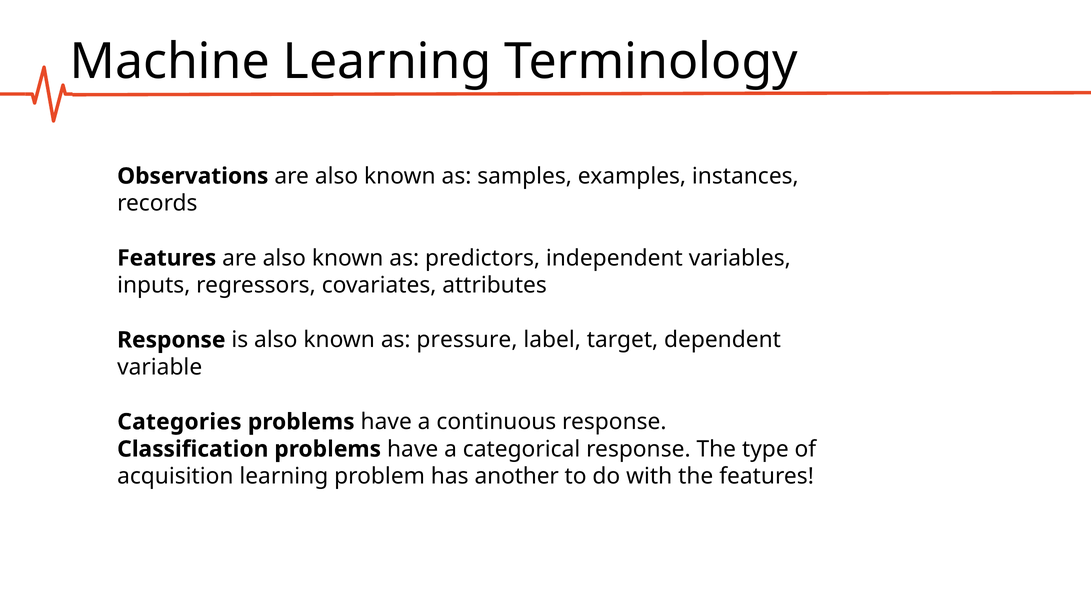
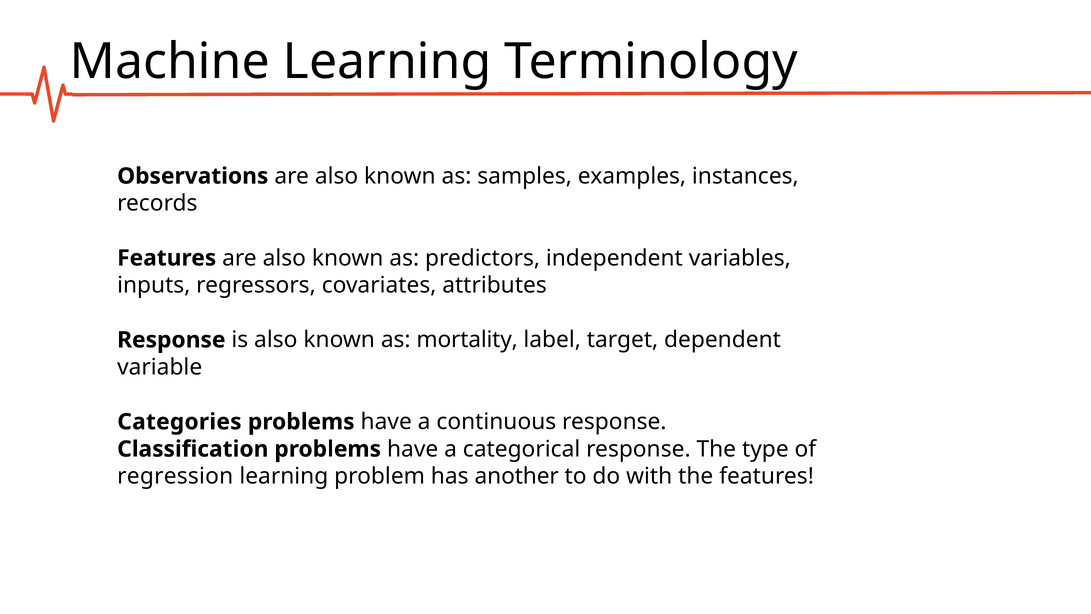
pressure: pressure -> mortality
acquisition: acquisition -> regression
